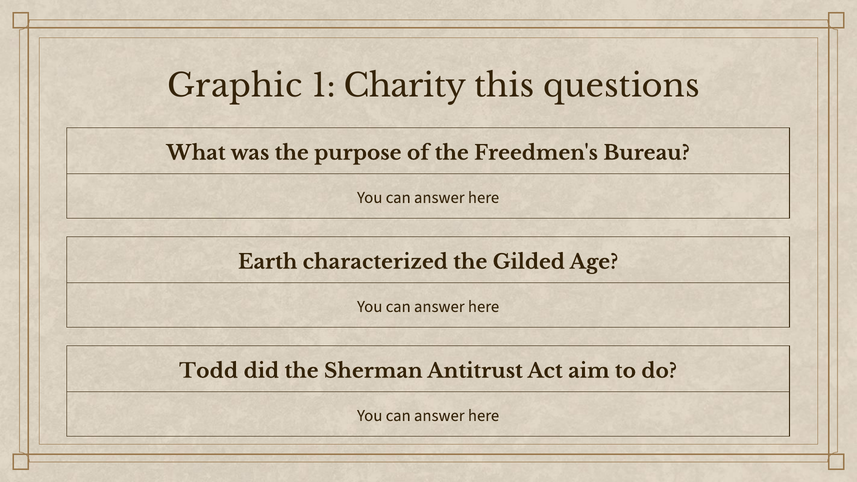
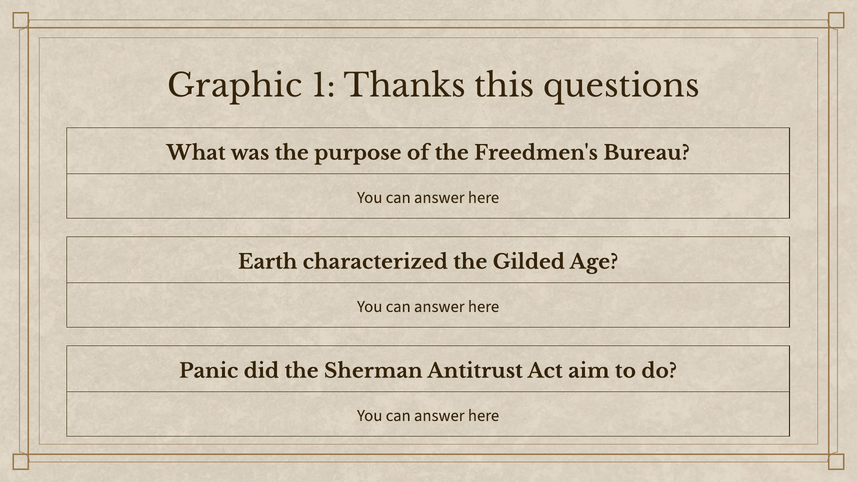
Charity: Charity -> Thanks
Todd: Todd -> Panic
